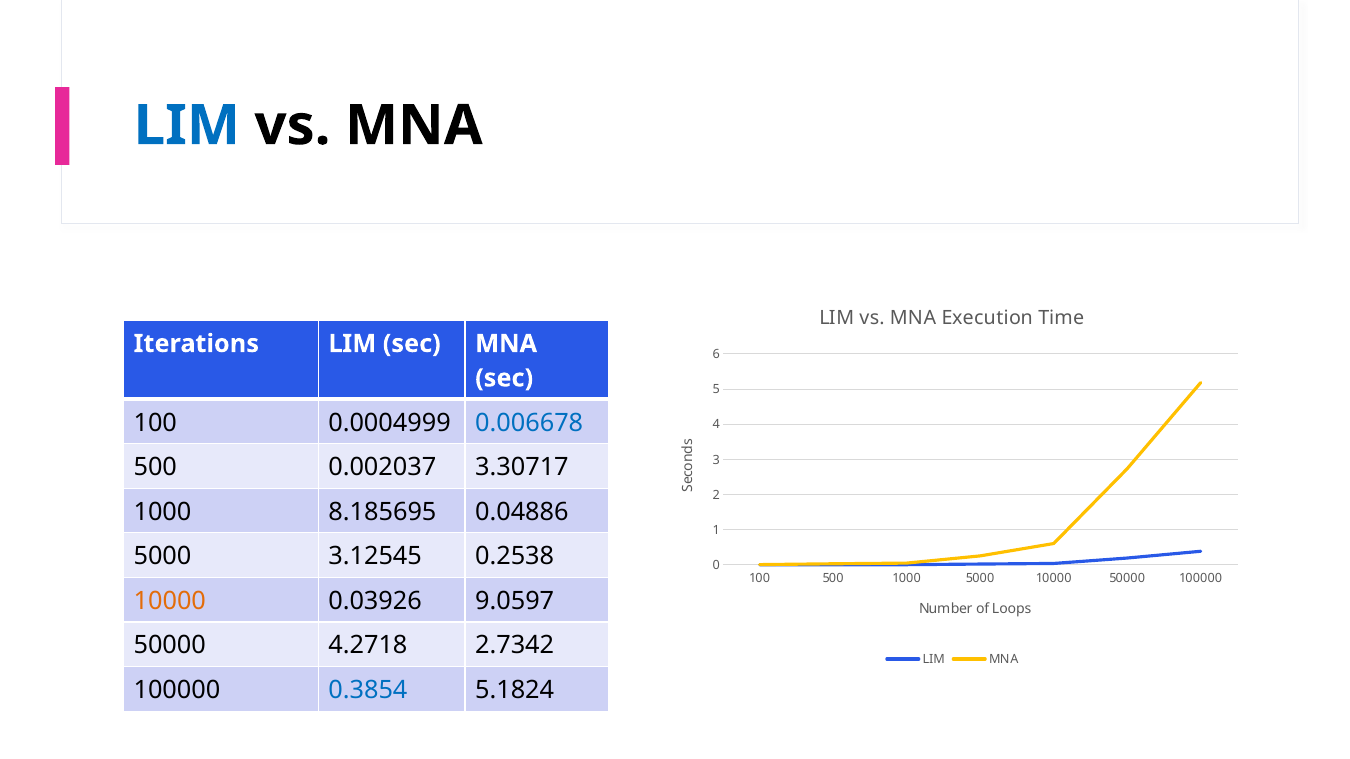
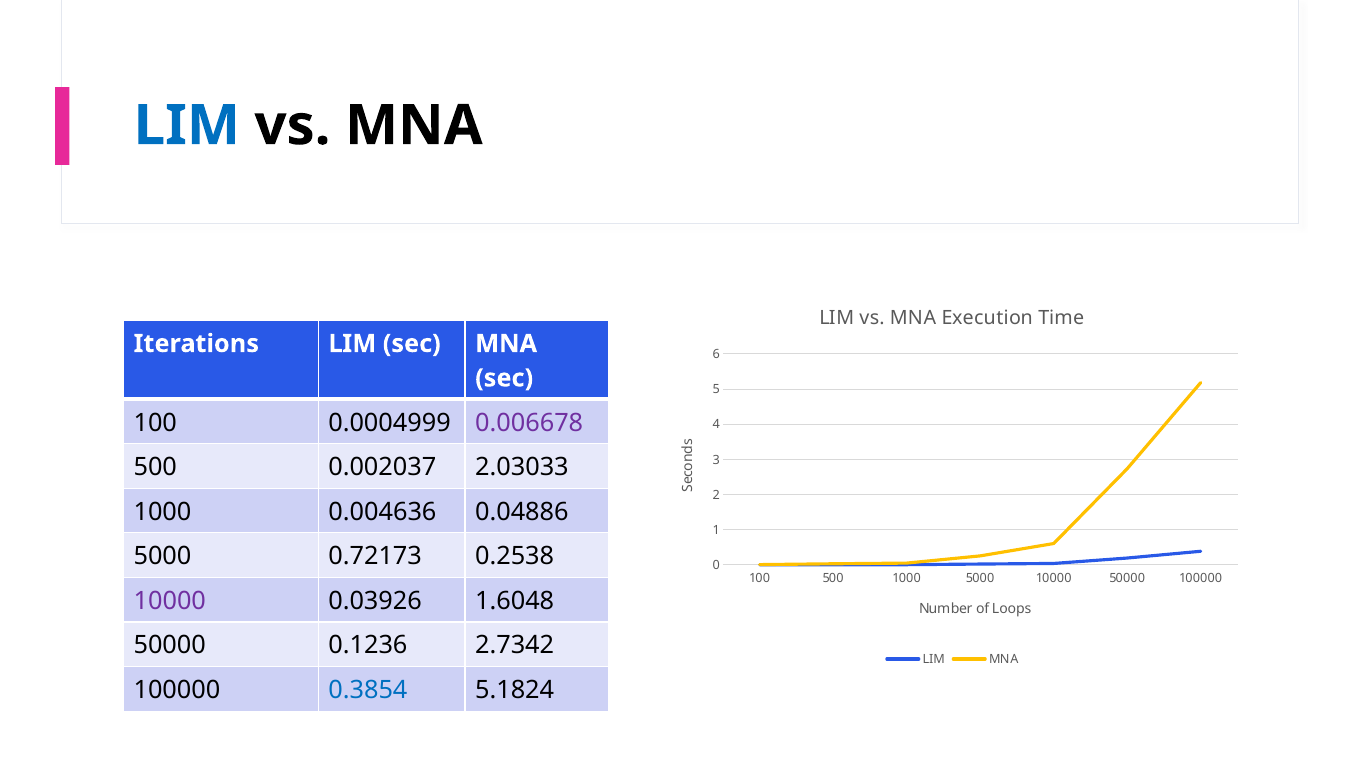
0.006678 colour: blue -> purple
3.30717: 3.30717 -> 2.03033
8.185695: 8.185695 -> 0.004636
3.12545: 3.12545 -> 0.72173
10000 at (170, 601) colour: orange -> purple
9.0597: 9.0597 -> 1.6048
4.2718: 4.2718 -> 0.1236
